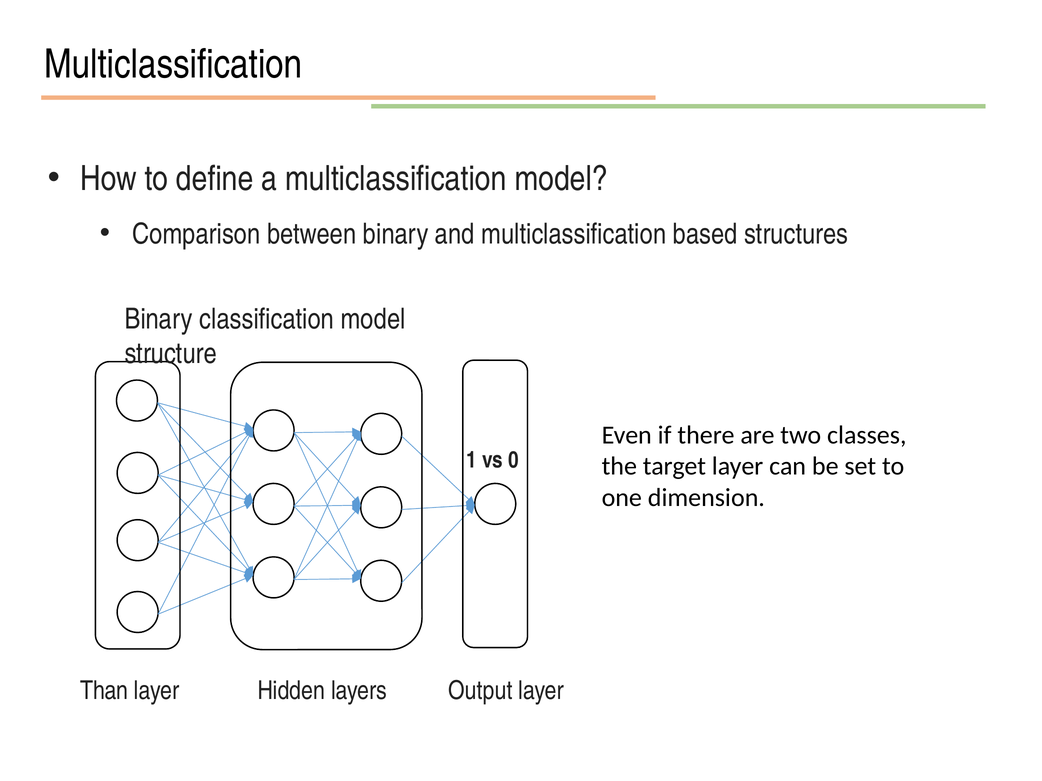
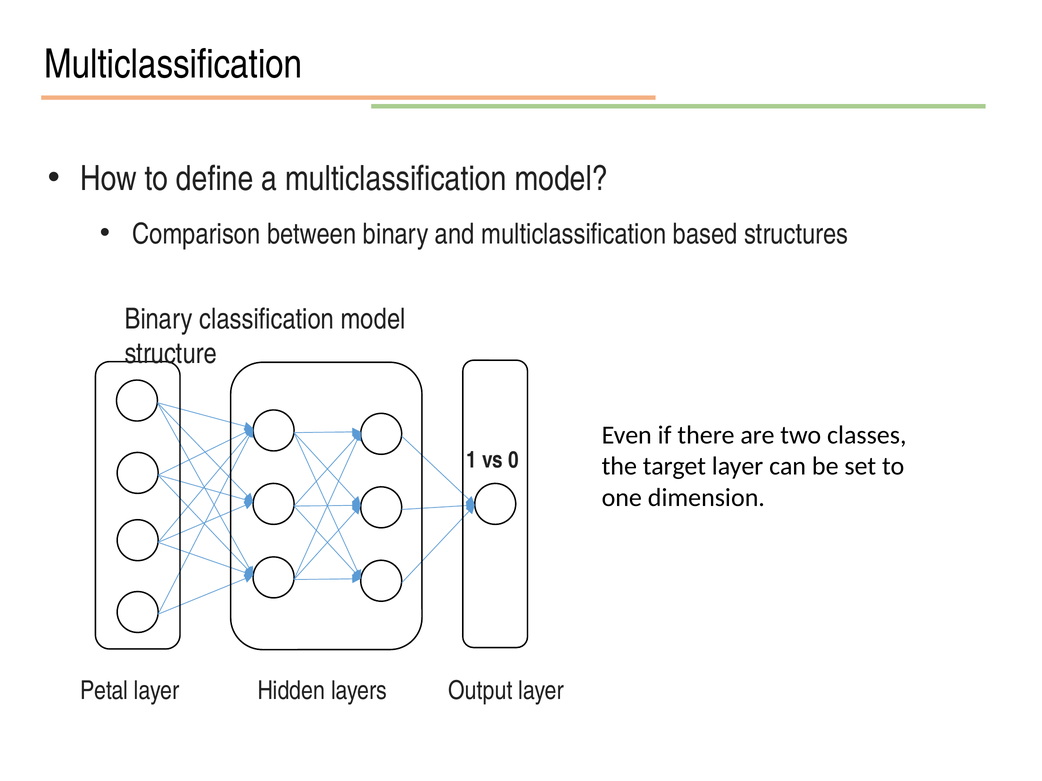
Than: Than -> Petal
